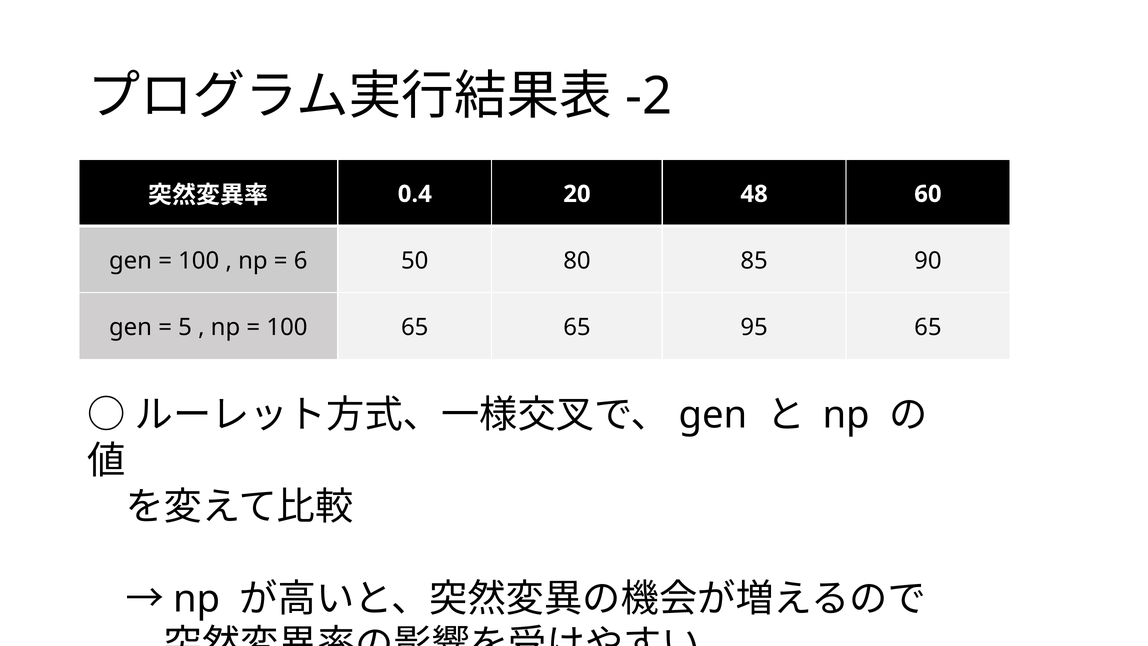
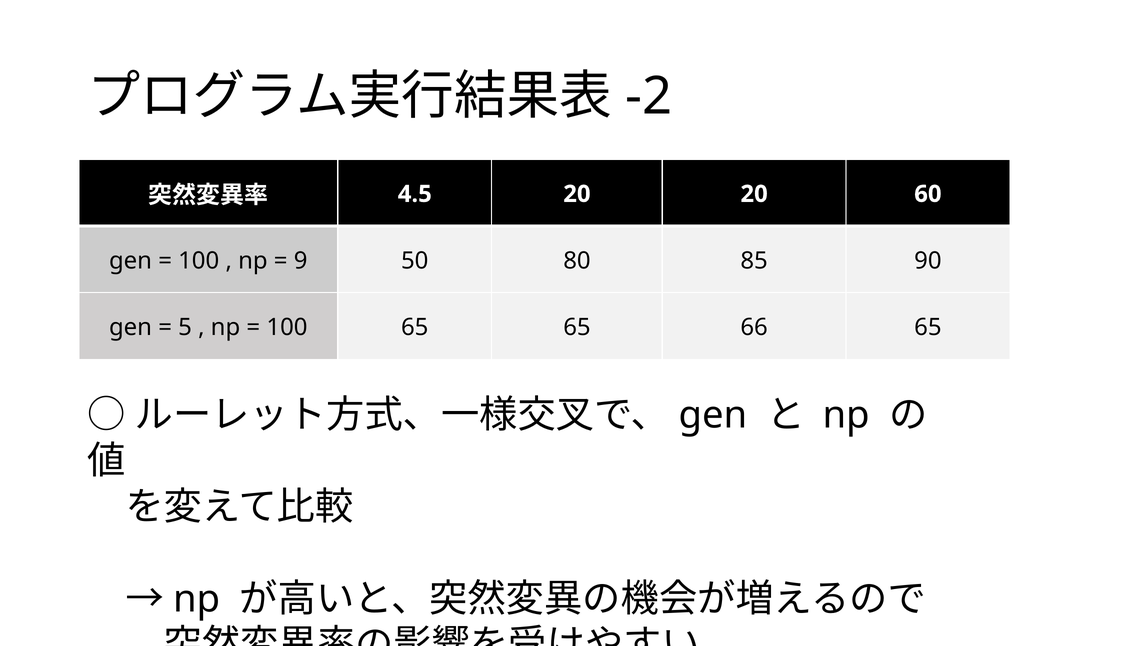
0.4: 0.4 -> 4.5
20 48: 48 -> 20
6: 6 -> 9
95: 95 -> 66
